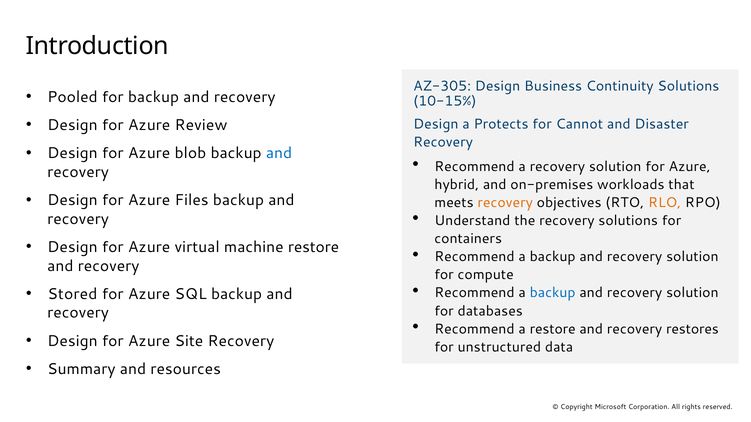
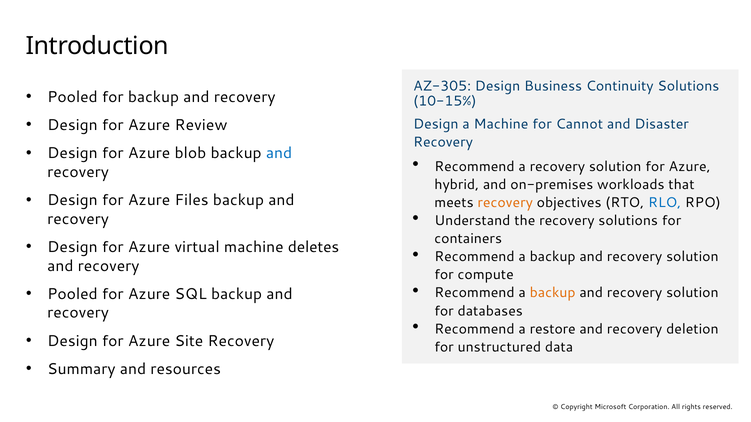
a Protects: Protects -> Machine
RLO colour: orange -> blue
machine restore: restore -> deletes
backup at (553, 293) colour: blue -> orange
Stored at (72, 294): Stored -> Pooled
restores: restores -> deletion
